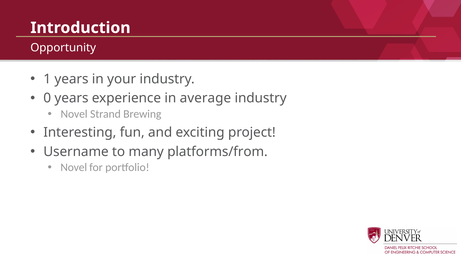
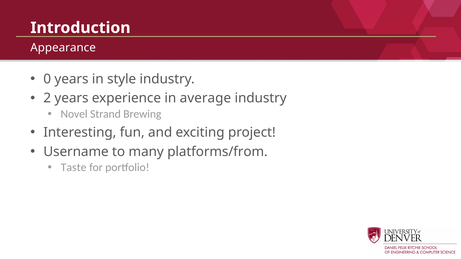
Opportunity: Opportunity -> Appearance
1: 1 -> 0
your: your -> style
0: 0 -> 2
Novel at (74, 168): Novel -> Taste
